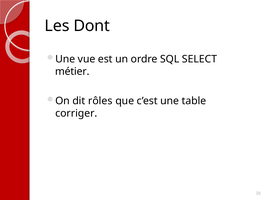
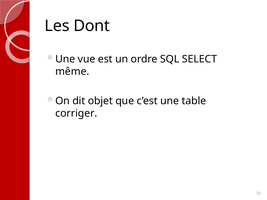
métier: métier -> même
rôles: rôles -> objet
